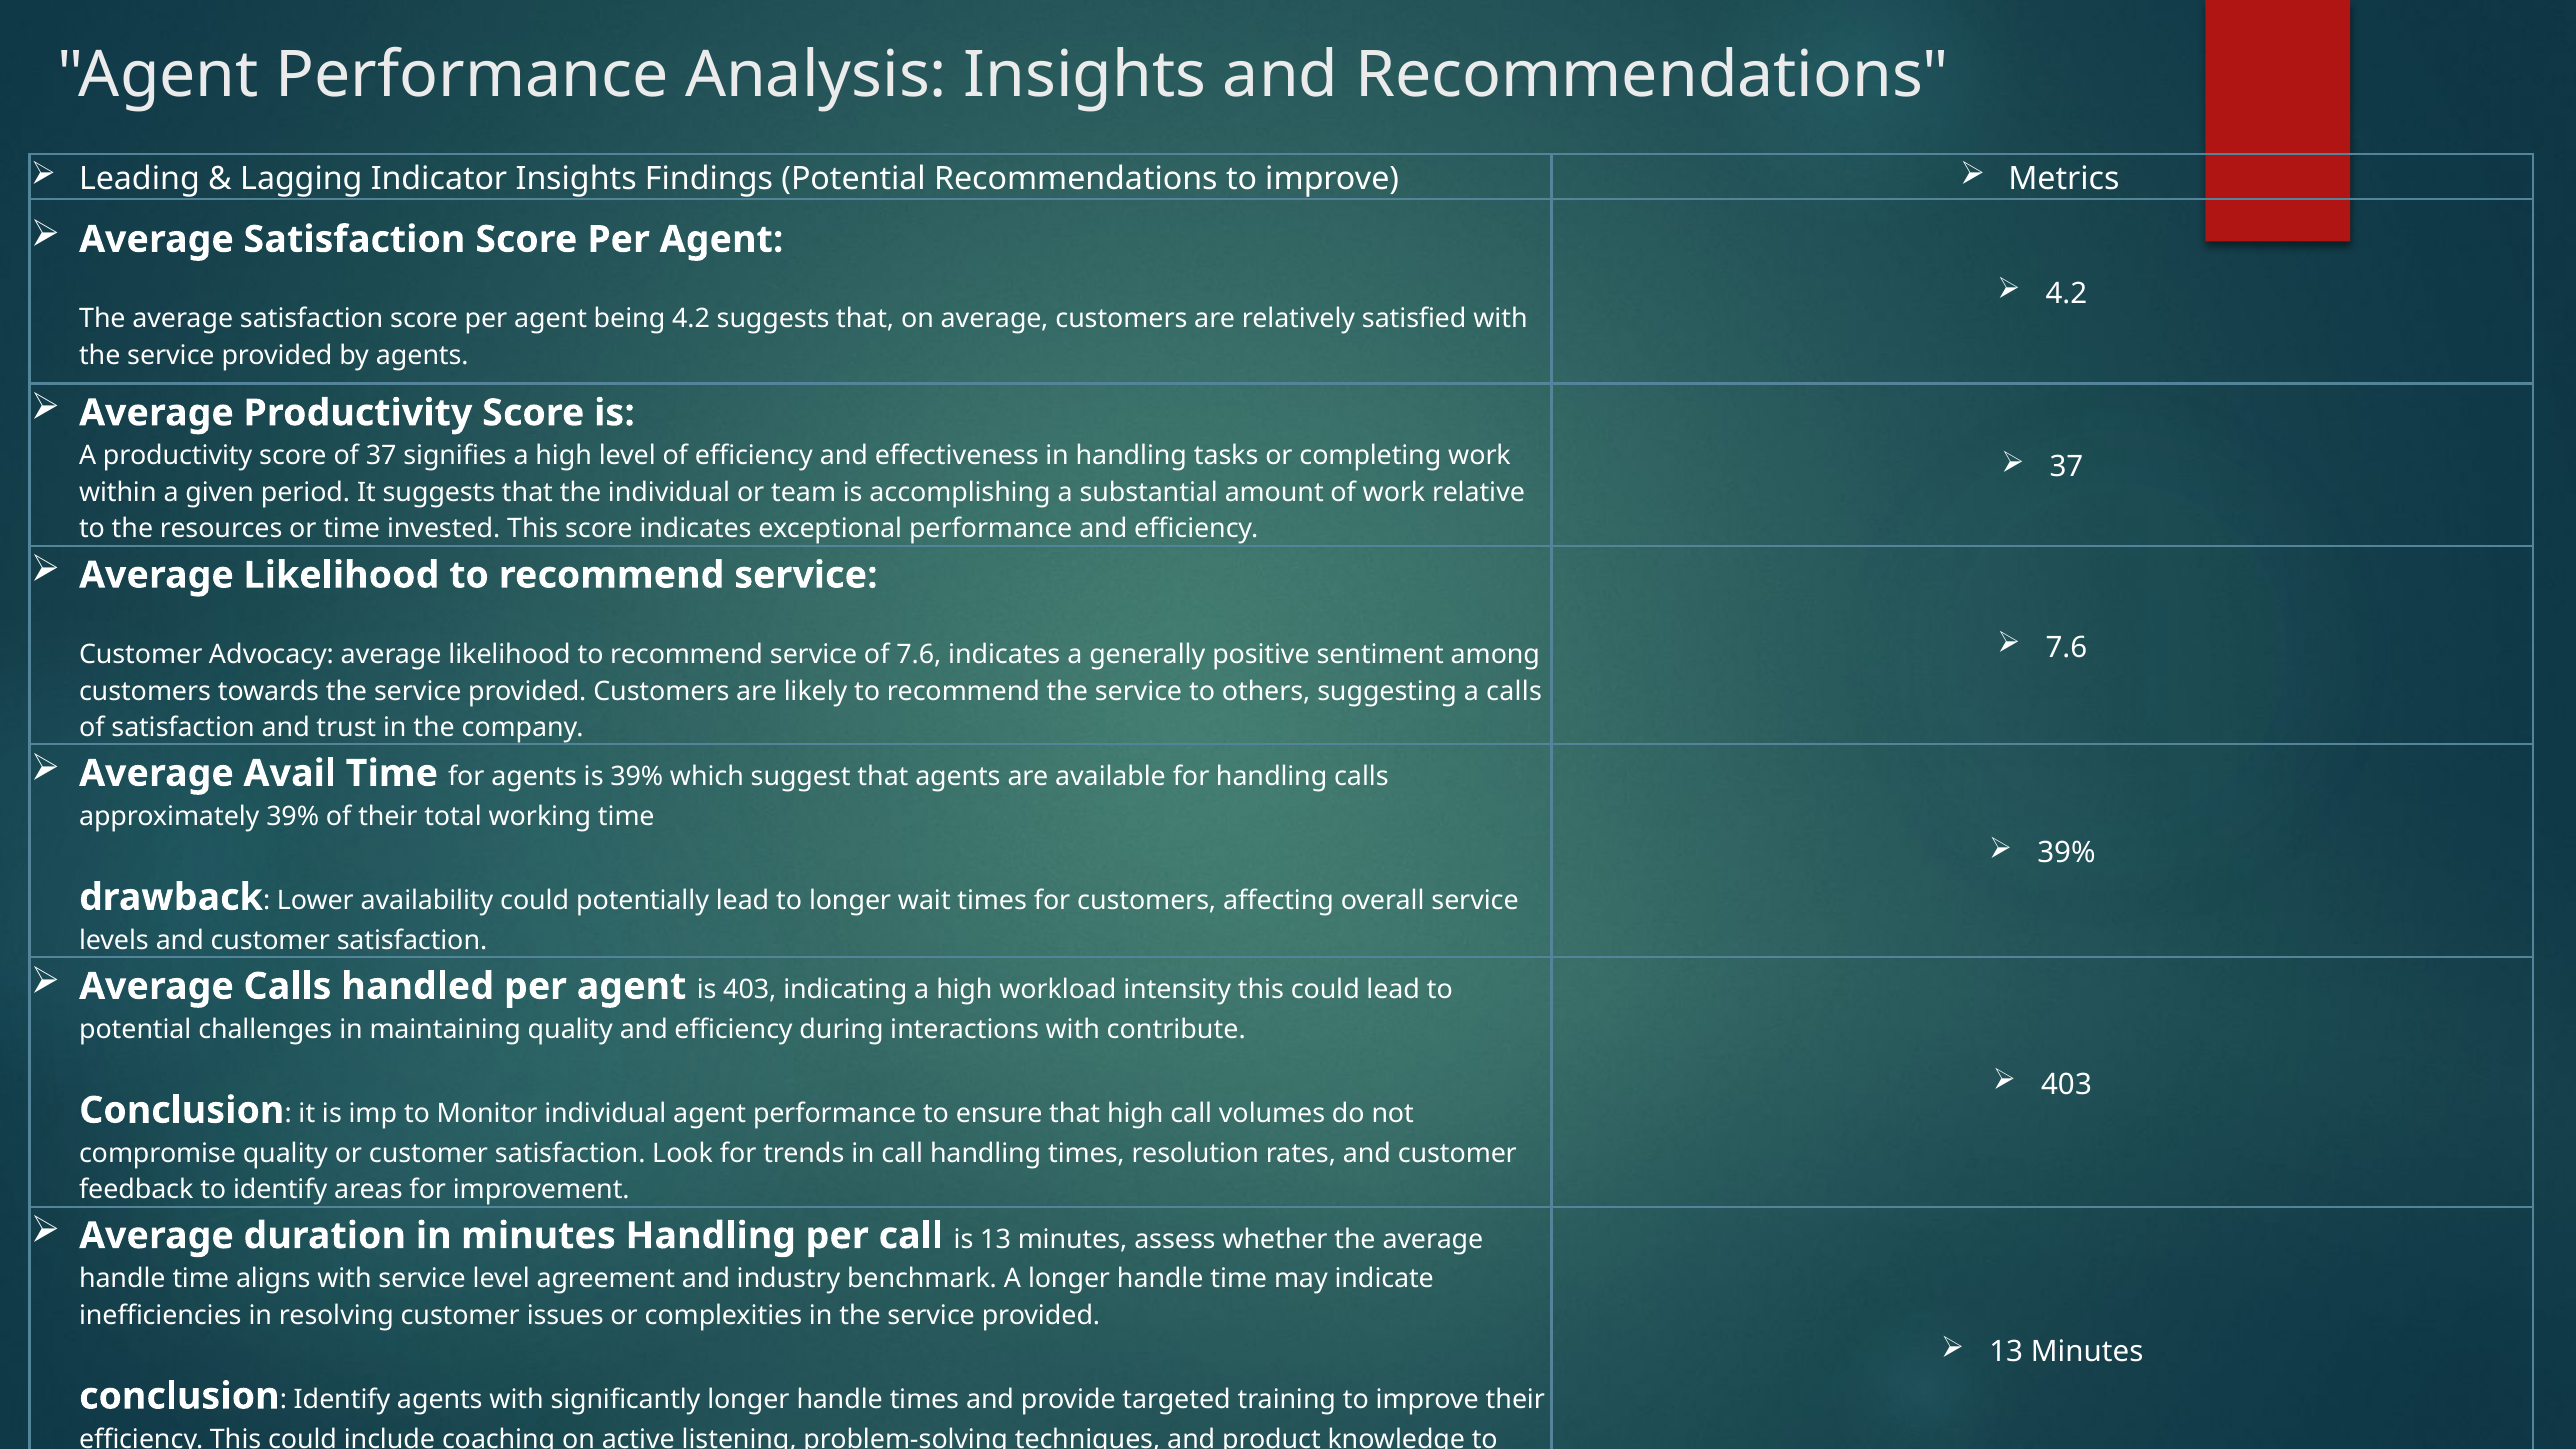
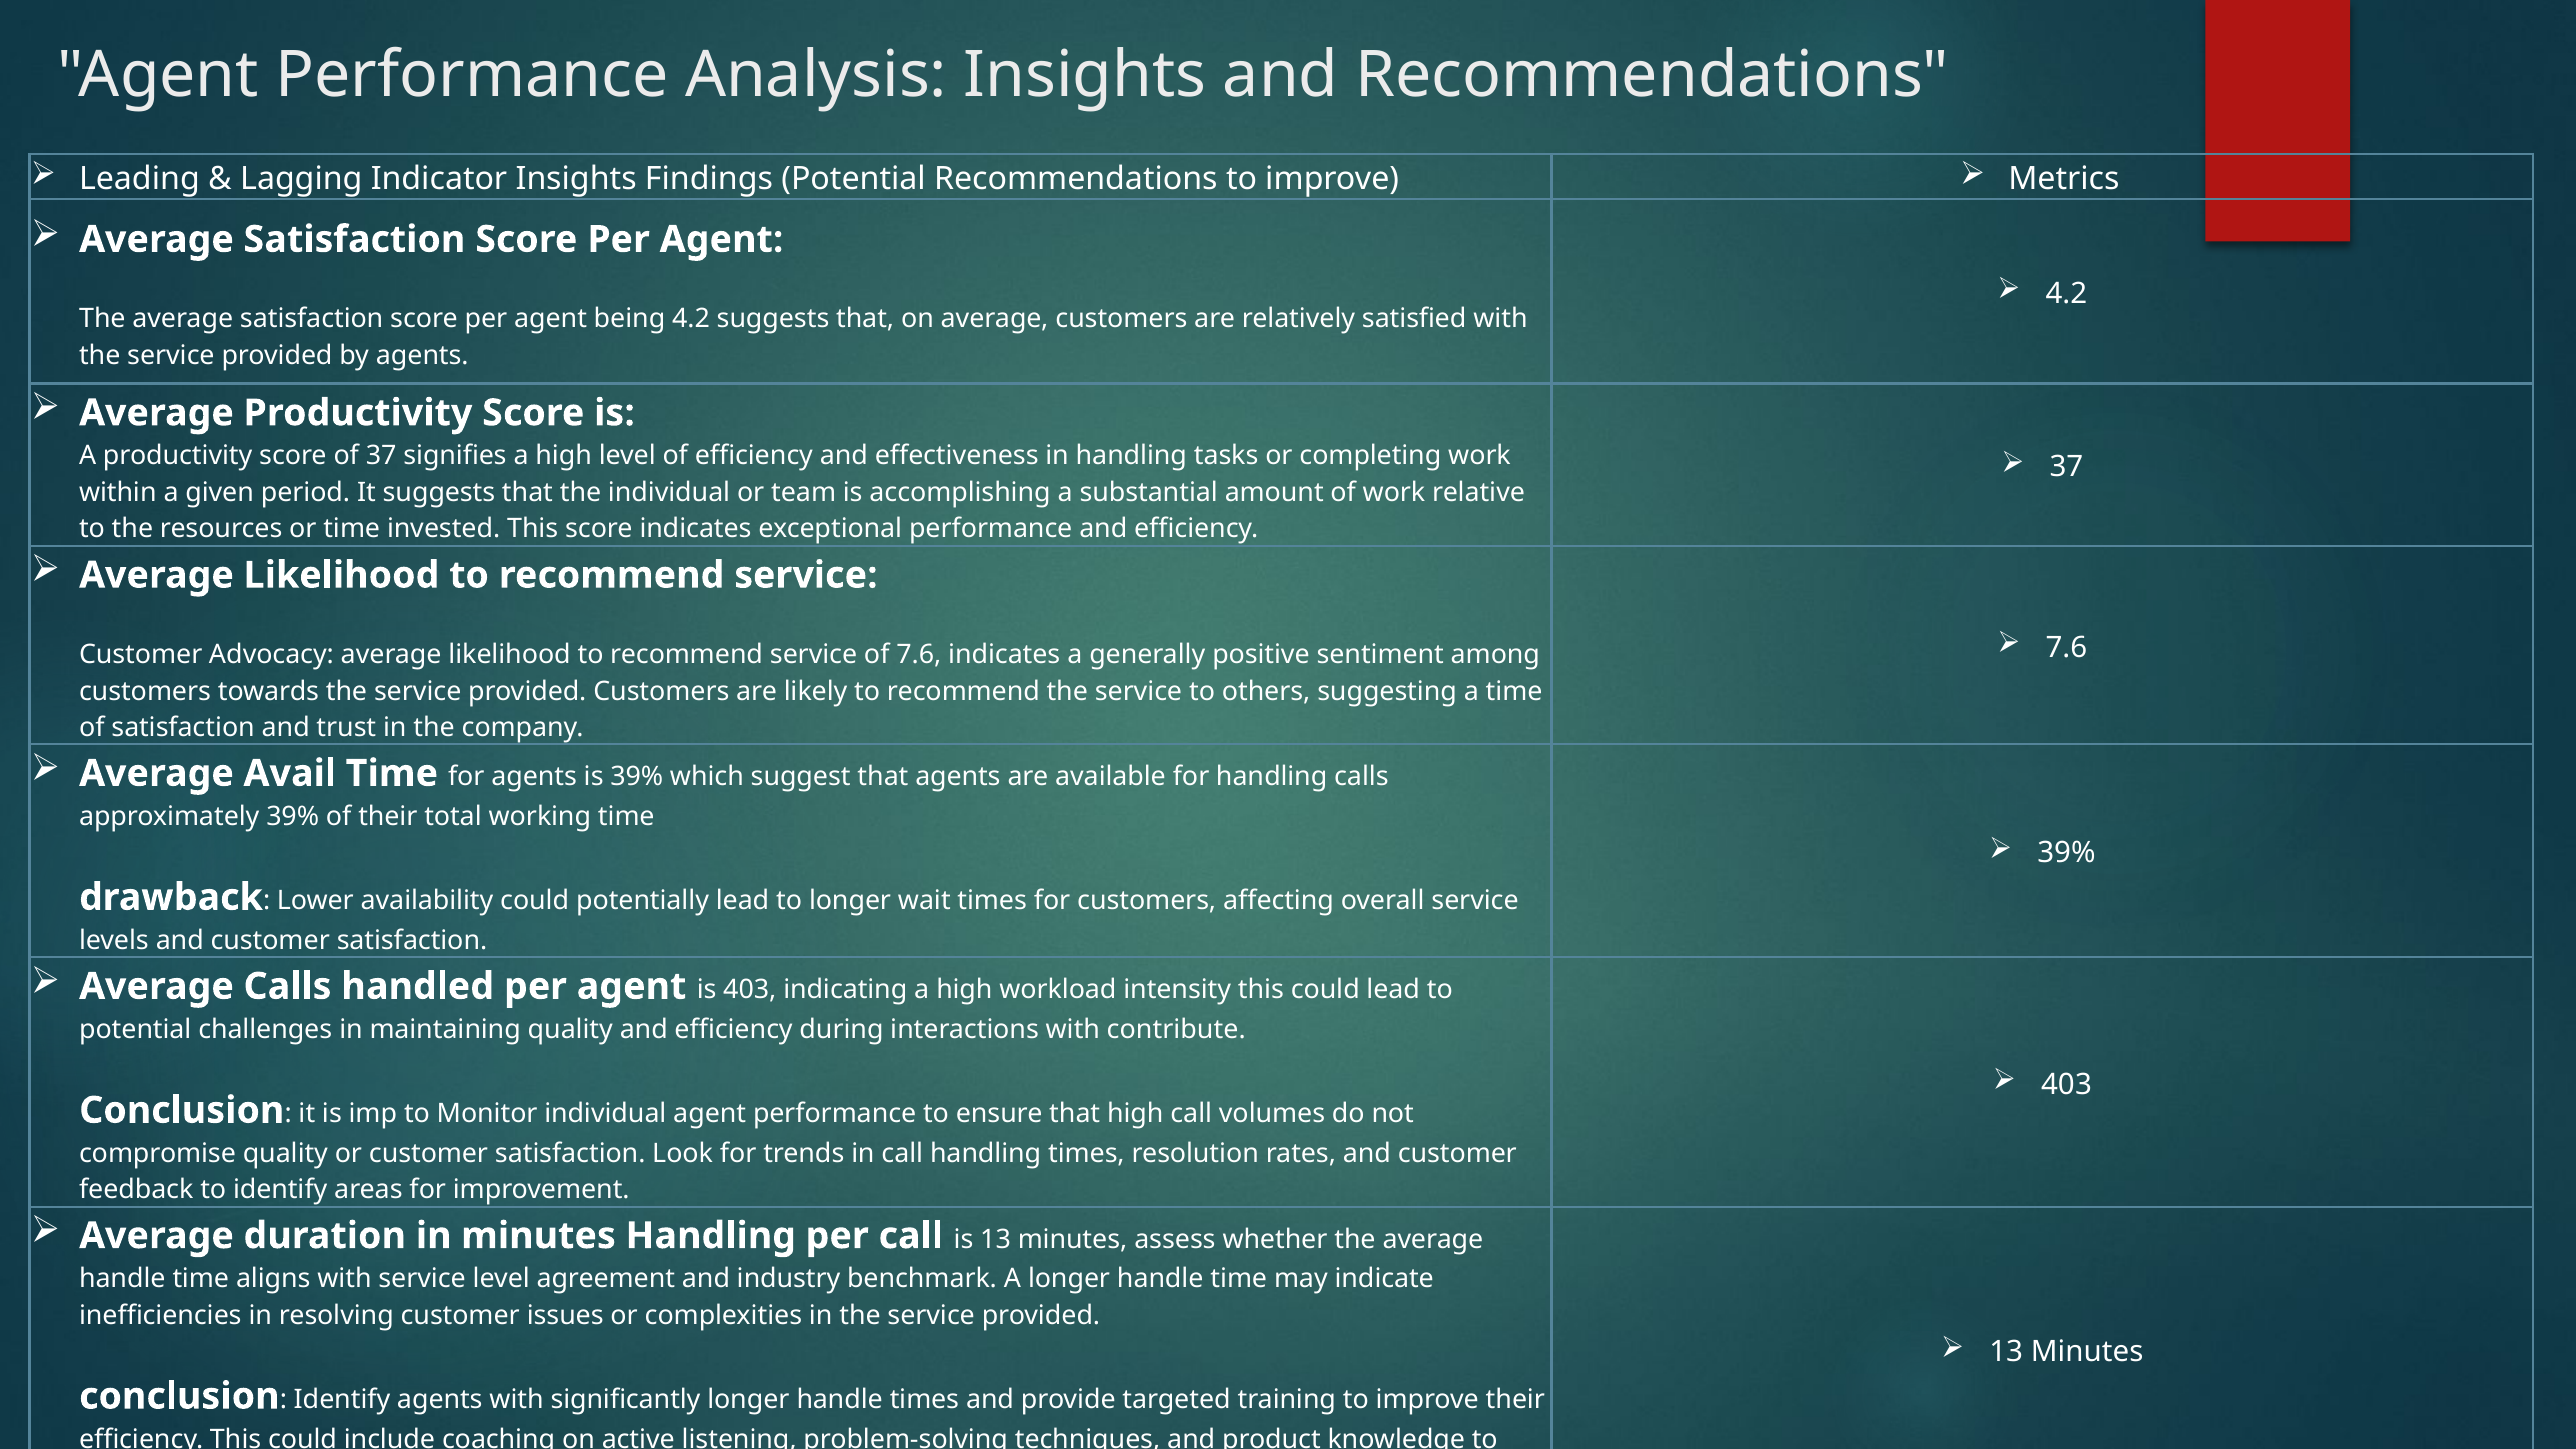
a calls: calls -> time
